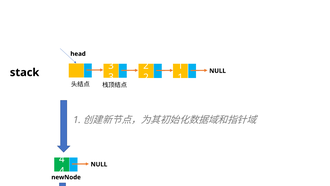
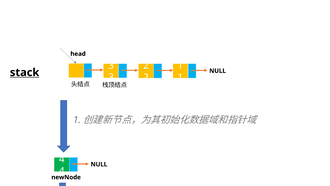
stack underline: none -> present
